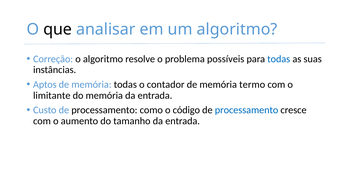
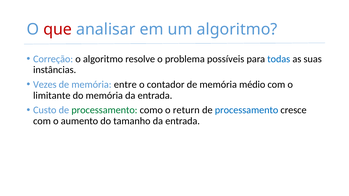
que colour: black -> red
Aptos: Aptos -> Vezes
memória todas: todas -> entre
termo: termo -> médio
processamento at (104, 110) colour: black -> green
código: código -> return
